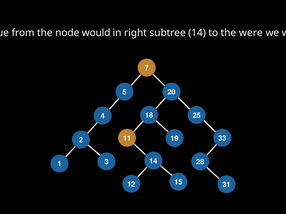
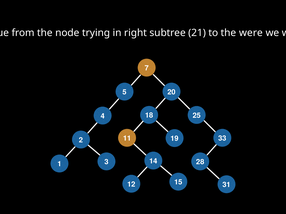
would: would -> trying
subtree 14: 14 -> 21
